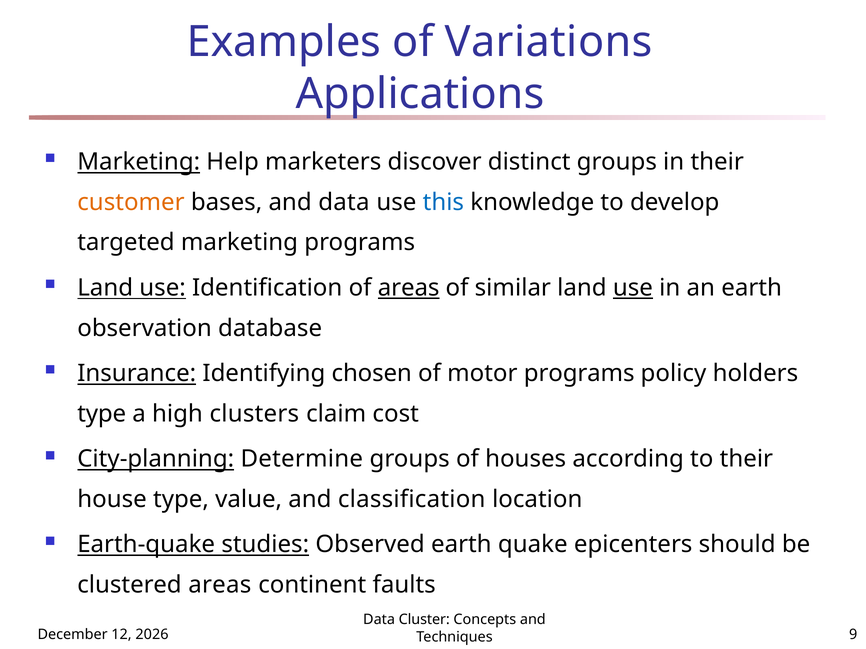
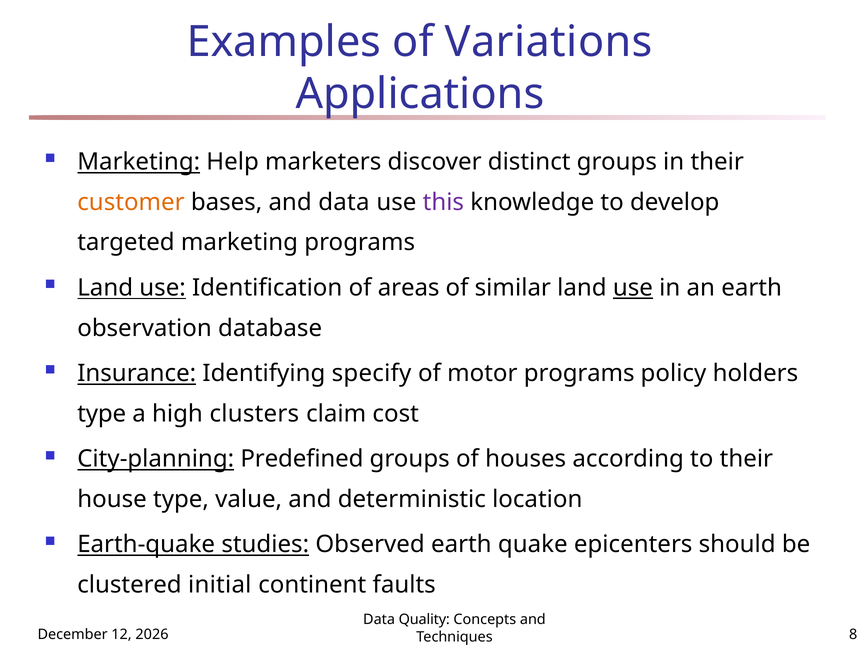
this colour: blue -> purple
areas at (409, 288) underline: present -> none
chosen: chosen -> specify
Determine: Determine -> Predefined
classification: classification -> deterministic
clustered areas: areas -> initial
Cluster: Cluster -> Quality
9: 9 -> 8
